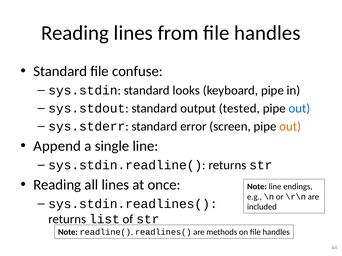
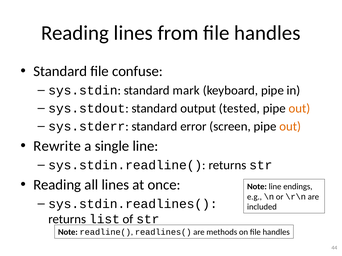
looks: looks -> mark
out at (299, 109) colour: blue -> orange
Append: Append -> Rewrite
